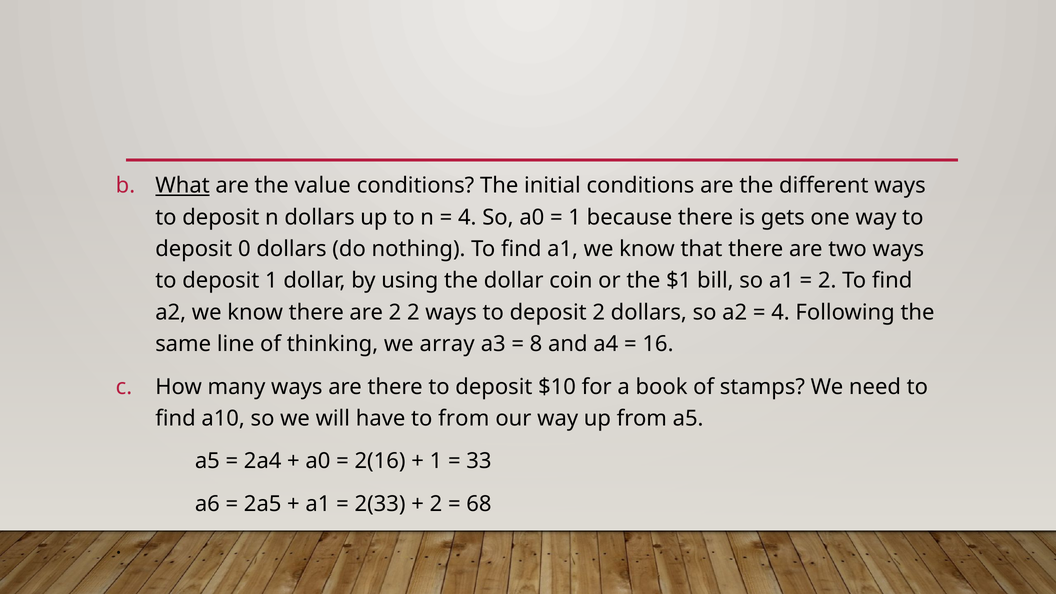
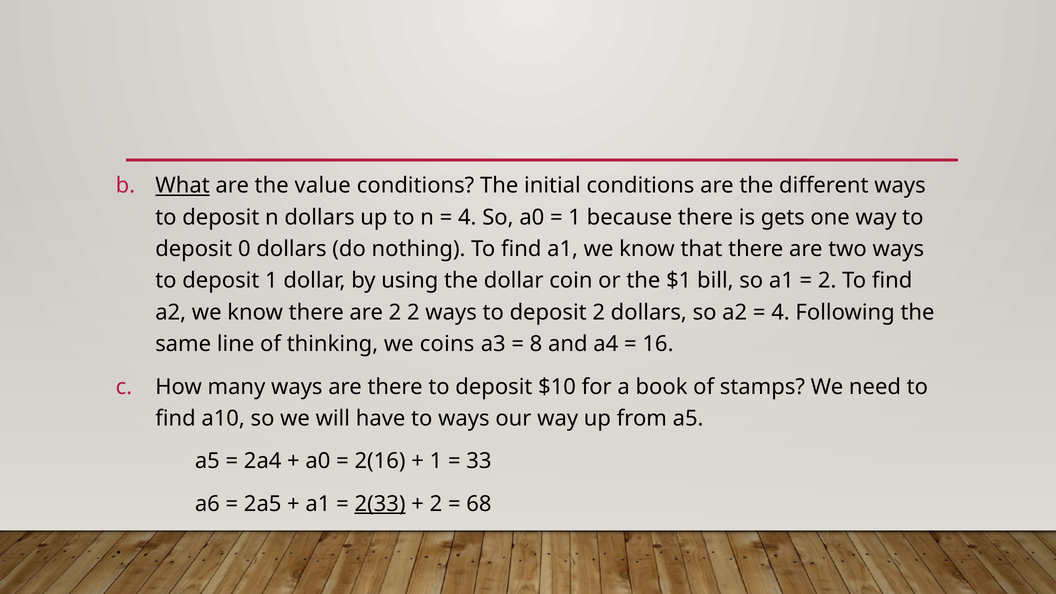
array: array -> coins
to from: from -> ways
2(33 underline: none -> present
